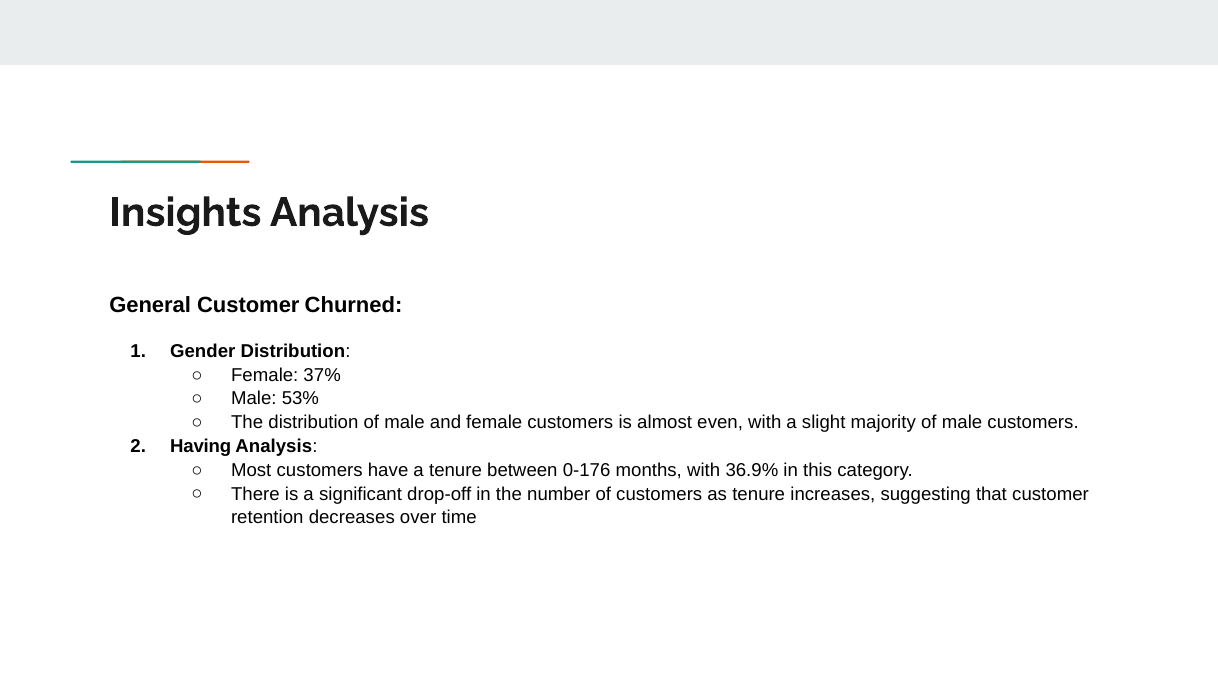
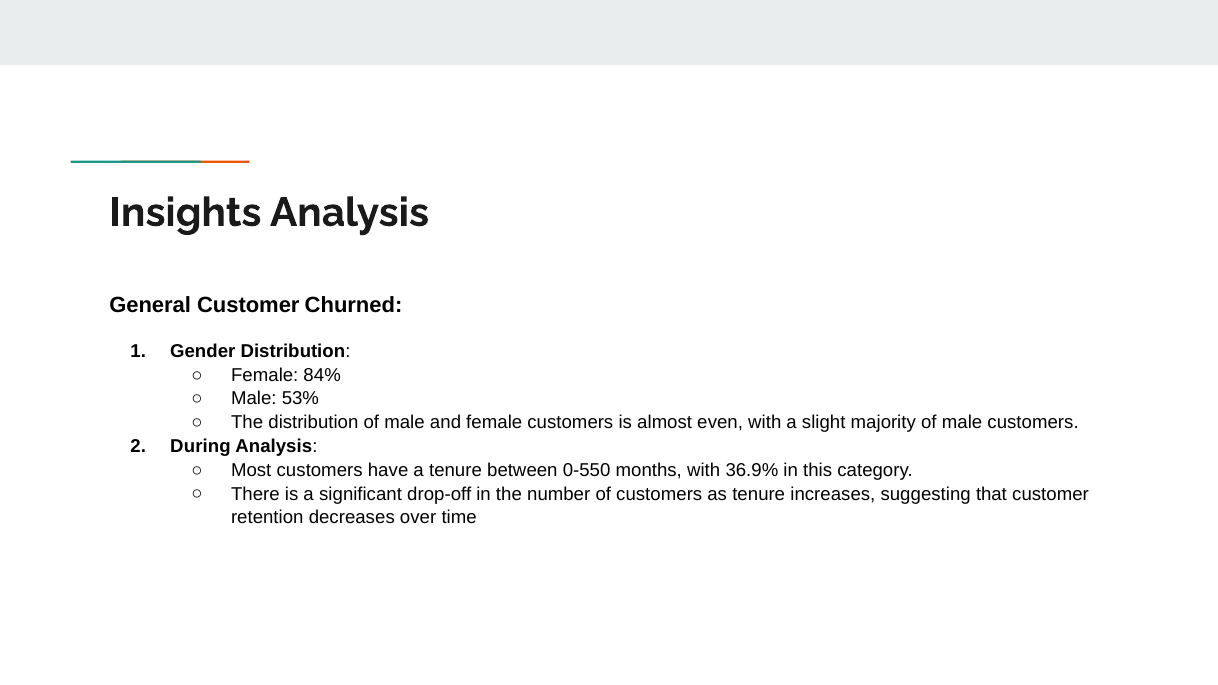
37%: 37% -> 84%
Having: Having -> During
0-176: 0-176 -> 0-550
